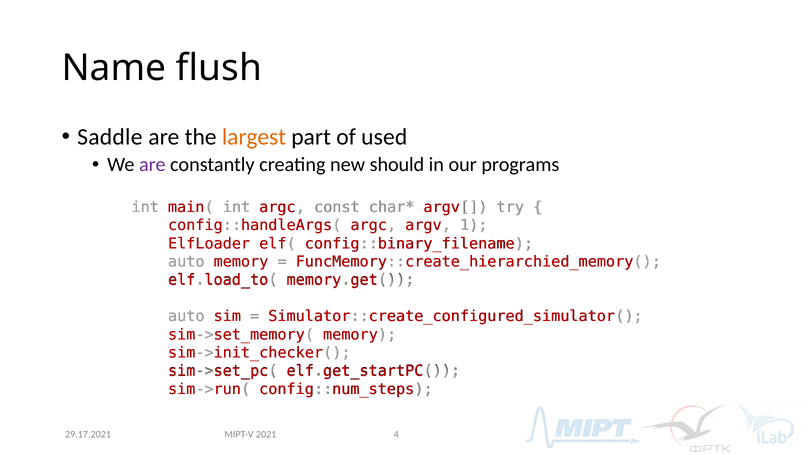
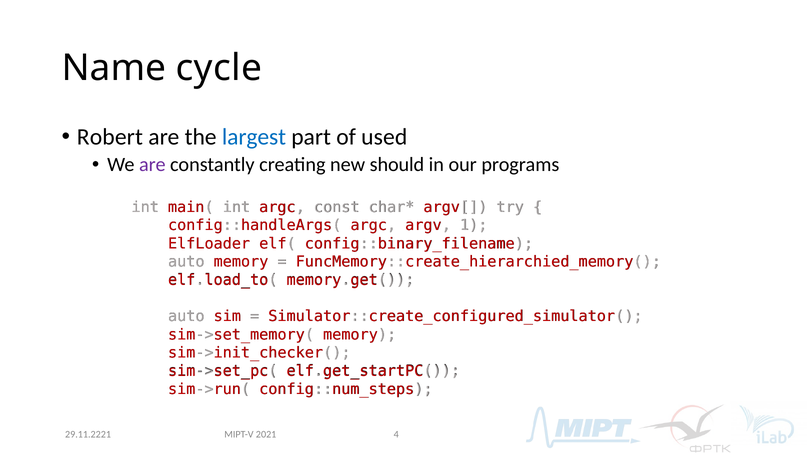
flush: flush -> cycle
Saddle: Saddle -> Robert
largest colour: orange -> blue
29.17.2021: 29.17.2021 -> 29.11.2221
